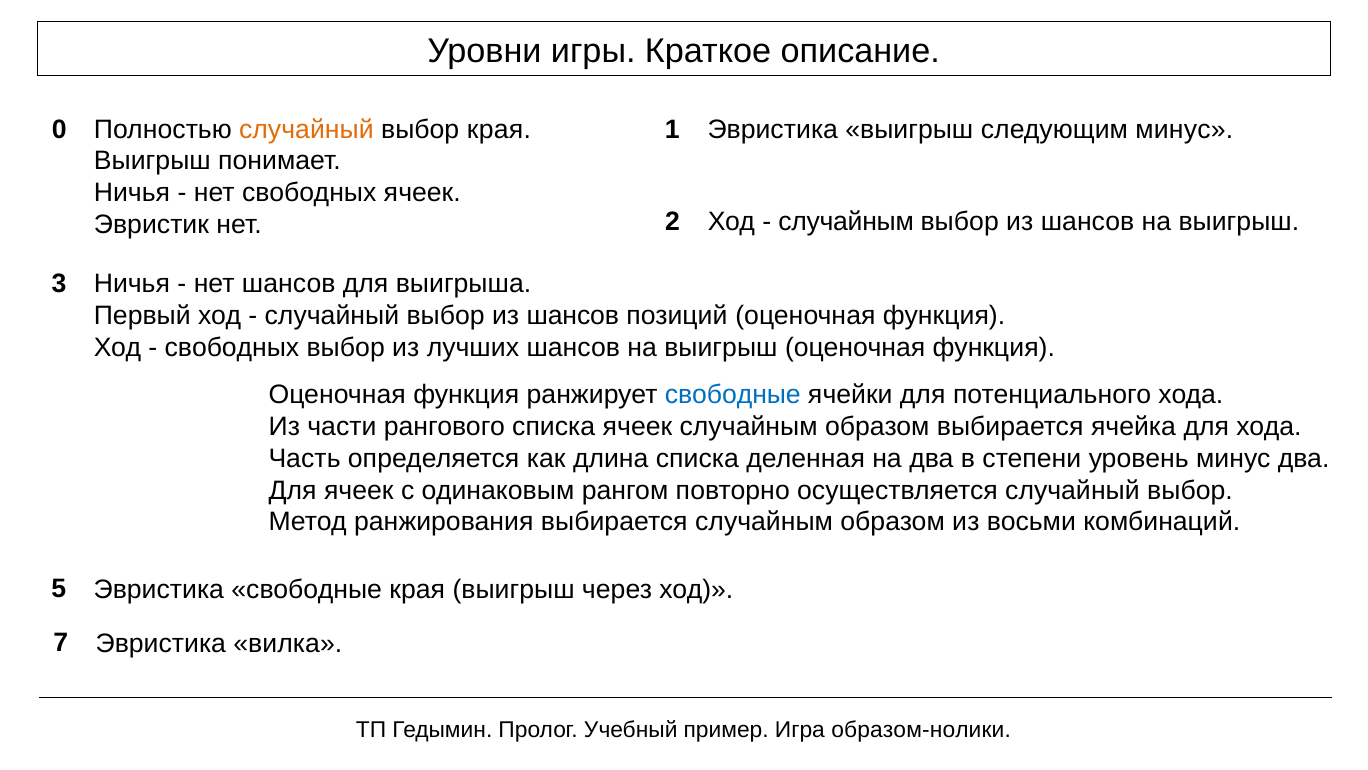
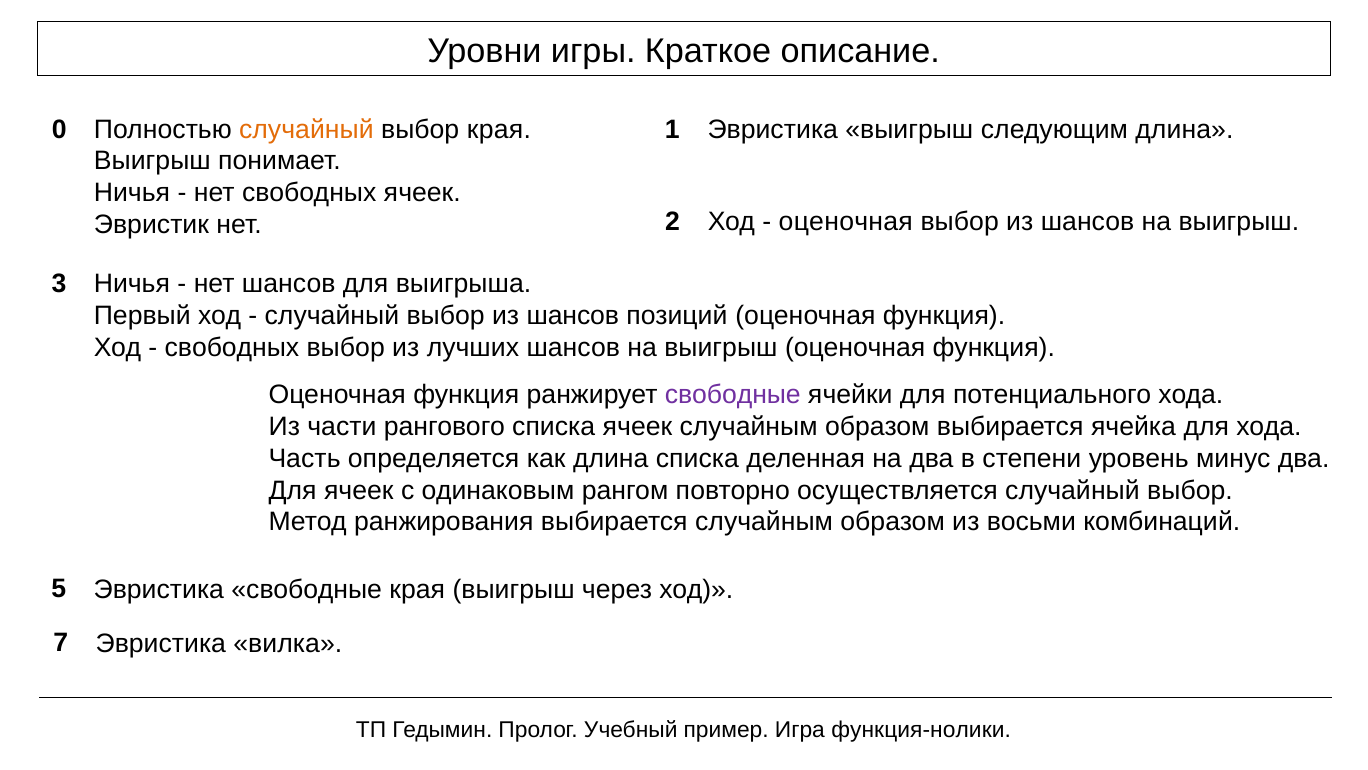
следующим минус: минус -> длина
случайным at (846, 222): случайным -> оценочная
свободные at (733, 394) colour: blue -> purple
образом-нолики: образом-нолики -> функция-нолики
